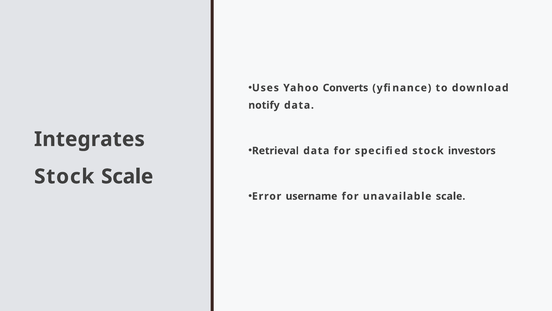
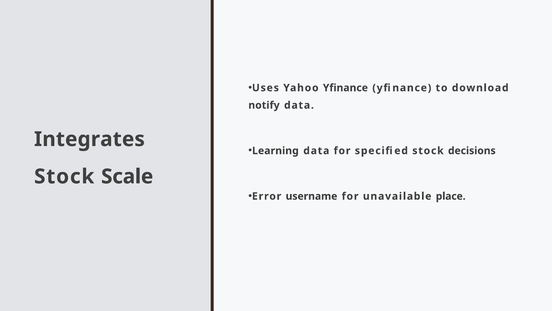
Yahoo Converts: Converts -> Yfinance
Retrieval: Retrieval -> Learning
investors: investors -> decisions
unavailable scale: scale -> place
